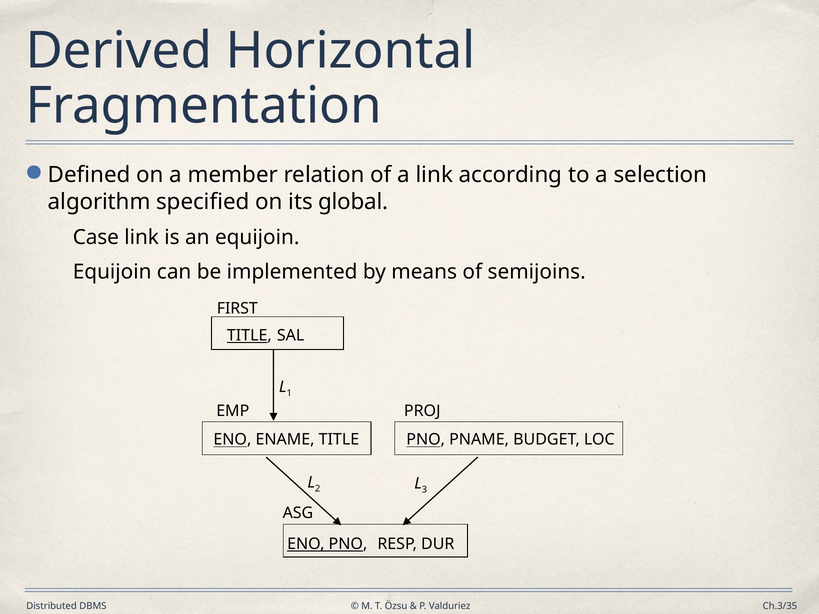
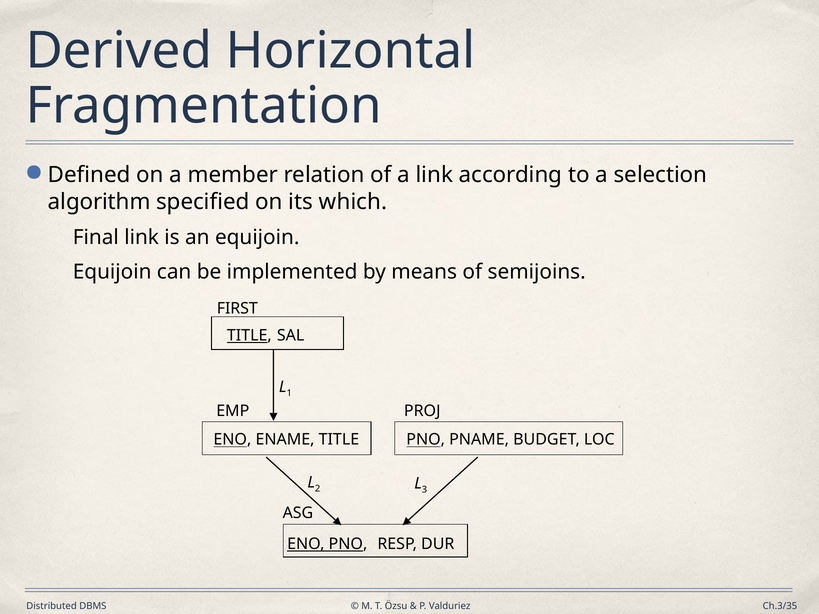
global: global -> which
Case: Case -> Final
